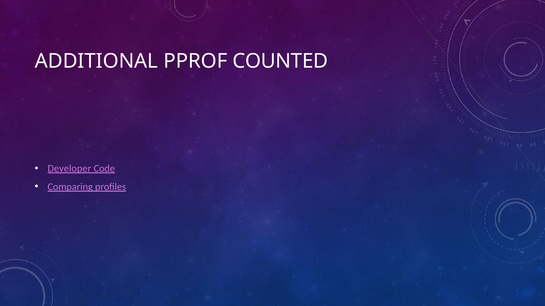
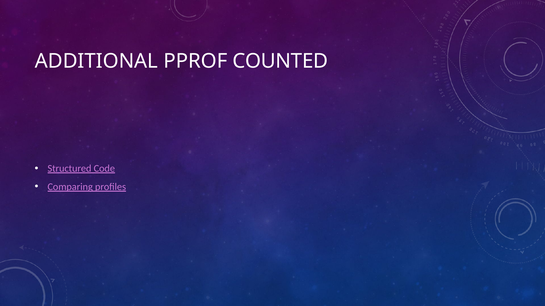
Developer: Developer -> Structured
